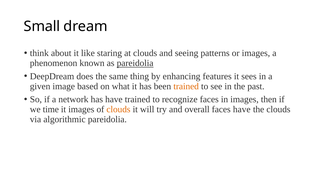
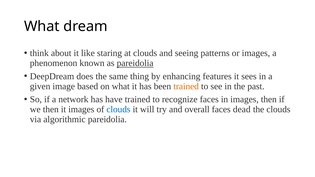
Small at (42, 26): Small -> What
we time: time -> then
clouds at (118, 109) colour: orange -> blue
faces have: have -> dead
